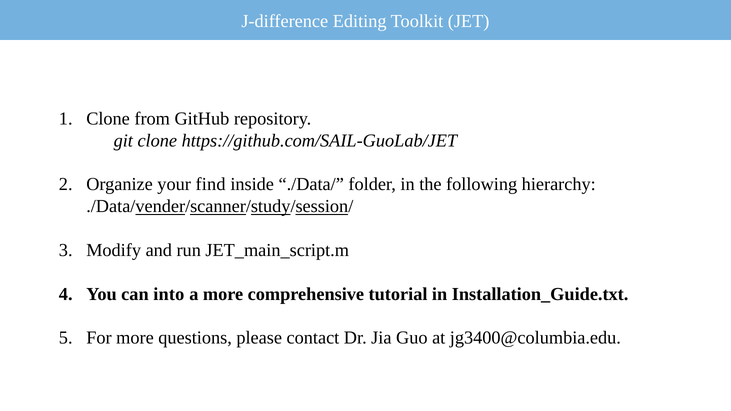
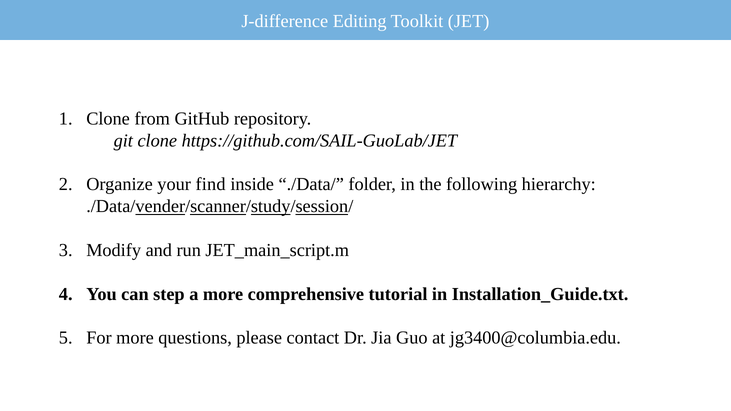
into: into -> step
